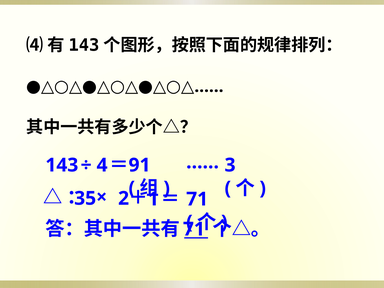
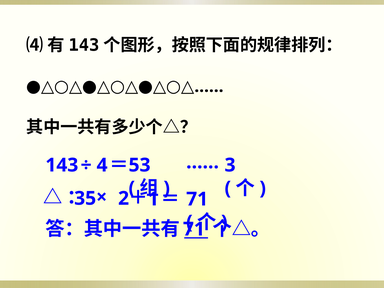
91: 91 -> 53
